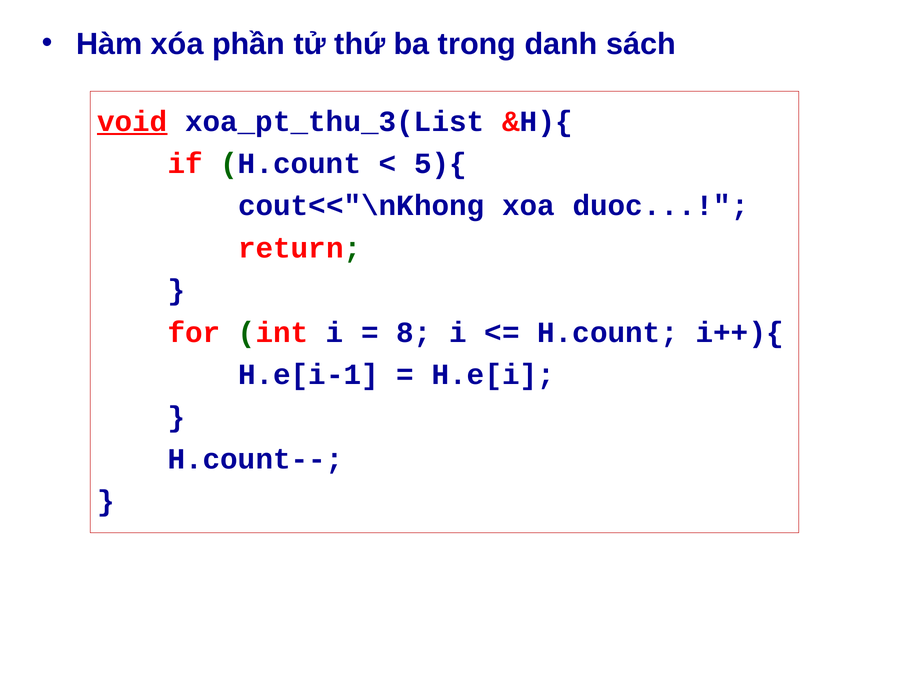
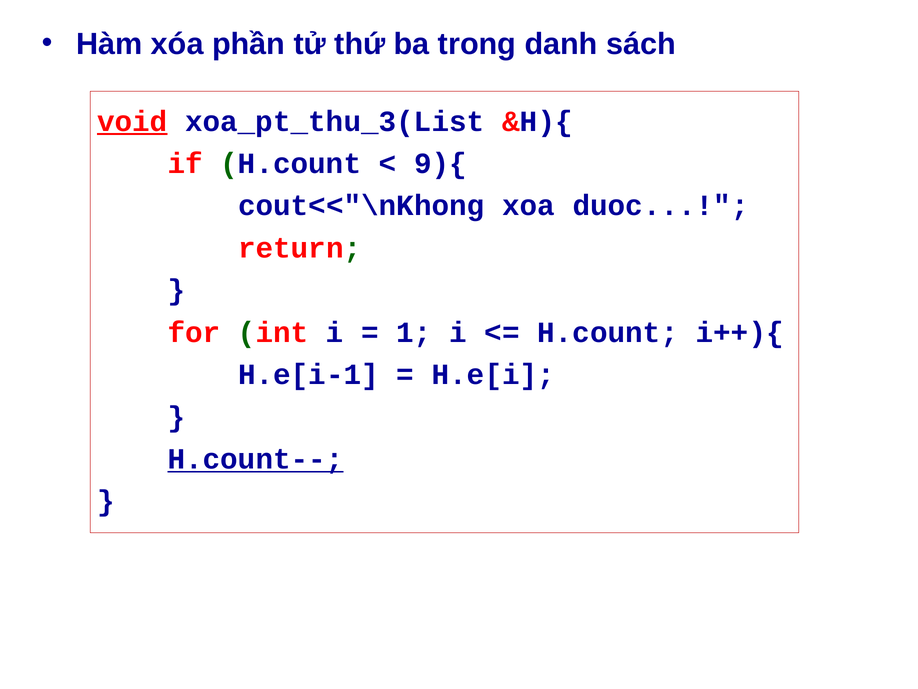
5){: 5){ -> 9){
8: 8 -> 1
H.count-- underline: none -> present
